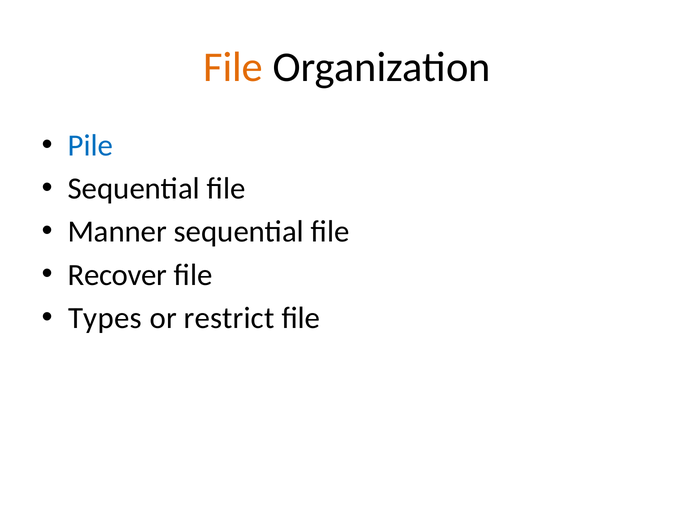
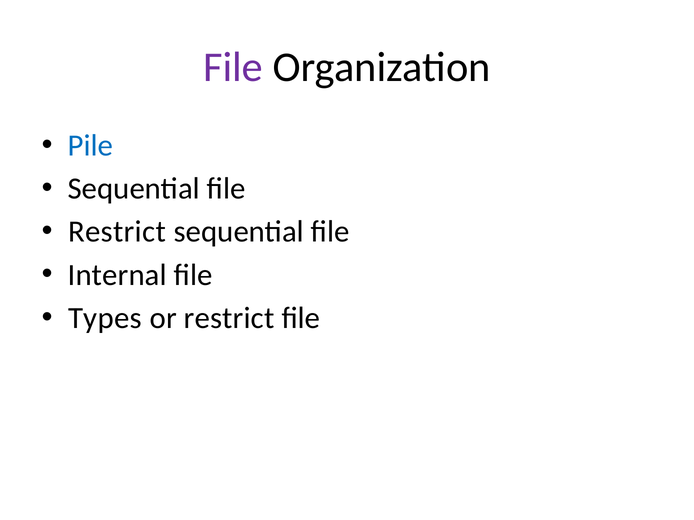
File at (233, 67) colour: orange -> purple
Manner at (117, 232): Manner -> Restrict
Recover: Recover -> Internal
